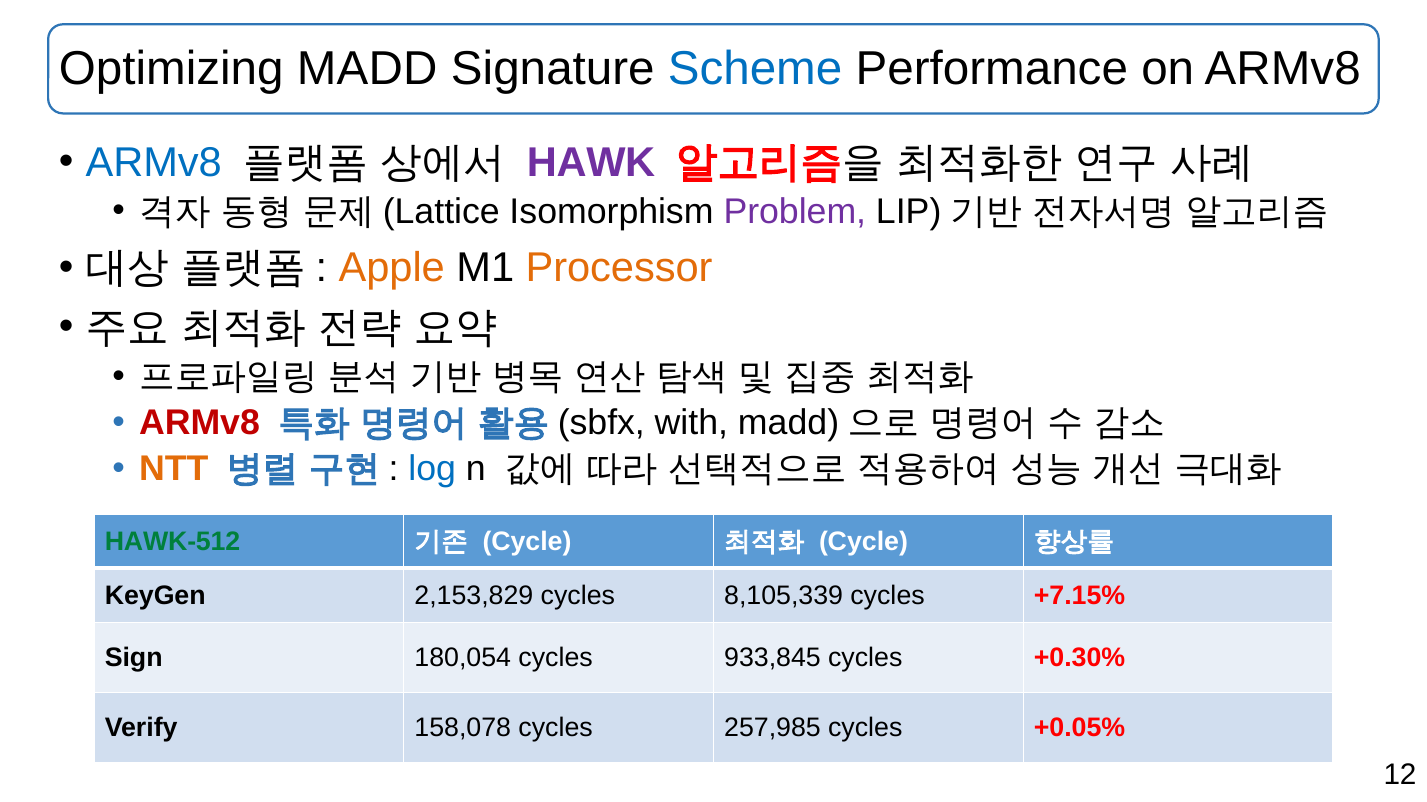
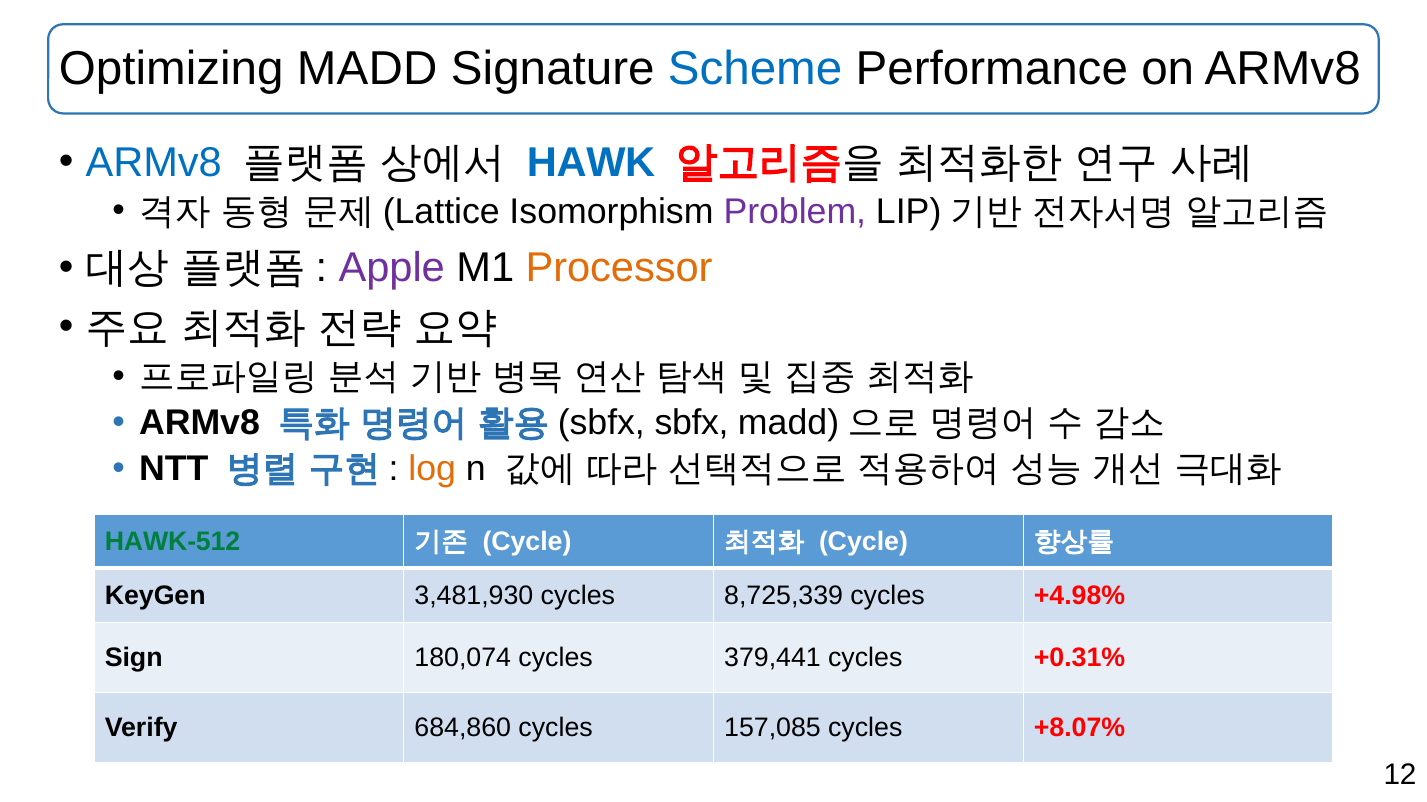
HAWK colour: purple -> blue
Apple colour: orange -> purple
ARMv8 at (199, 423) colour: red -> black
with at (691, 423): with -> sbfx
NTT colour: orange -> black
log colour: blue -> orange
2,153,829: 2,153,829 -> 3,481,930
8,105,339: 8,105,339 -> 8,725,339
+7.15%: +7.15% -> +4.98%
180,054: 180,054 -> 180,074
933,845: 933,845 -> 379,441
+0.30%: +0.30% -> +0.31%
158,078: 158,078 -> 684,860
257,985: 257,985 -> 157,085
+0.05%: +0.05% -> +8.07%
